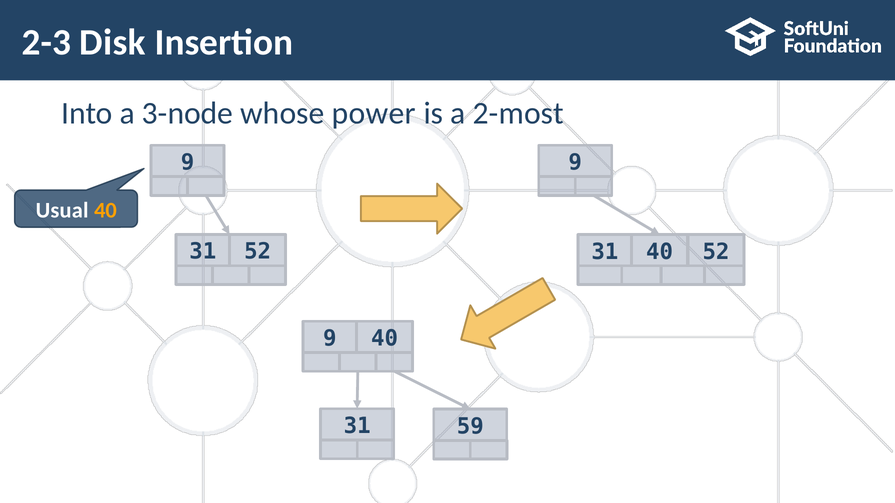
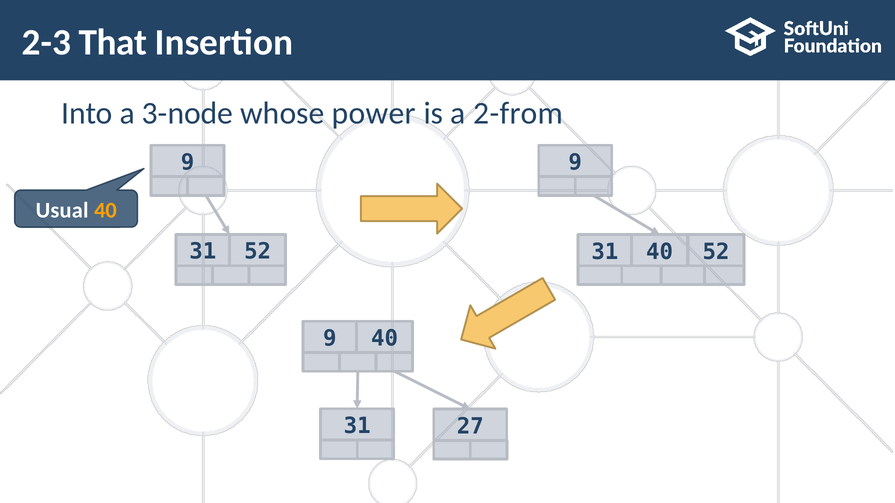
Disk: Disk -> That
2-most: 2-most -> 2-from
59: 59 -> 27
